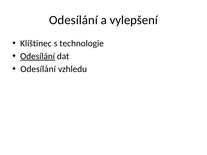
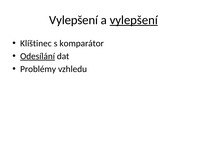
Odesílání at (73, 20): Odesílání -> Vylepšení
vylepšení at (134, 20) underline: none -> present
technologie: technologie -> komparátor
Odesílání at (38, 69): Odesílání -> Problémy
